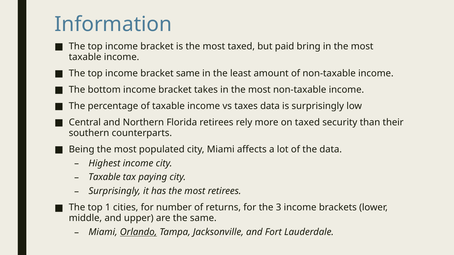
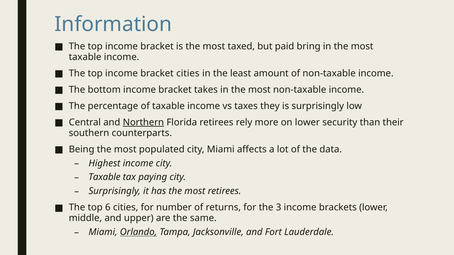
bracket same: same -> cities
taxes data: data -> they
Northern underline: none -> present
on taxed: taxed -> lower
1: 1 -> 6
